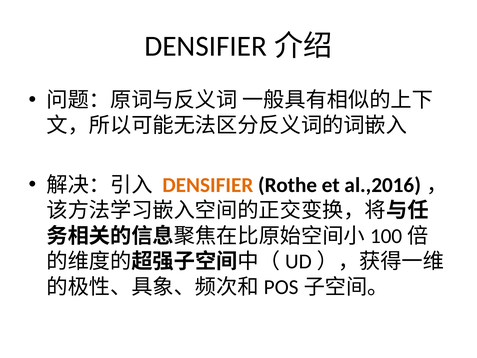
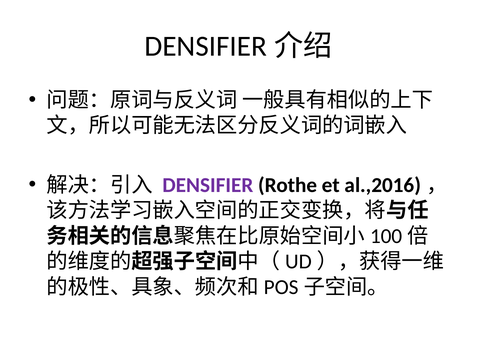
DENSIFIER colour: orange -> purple
